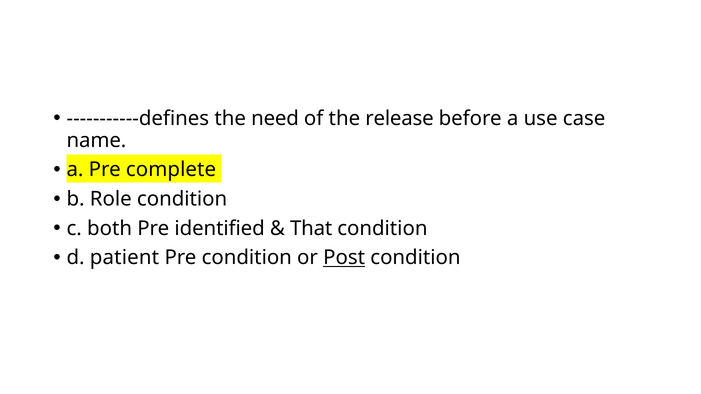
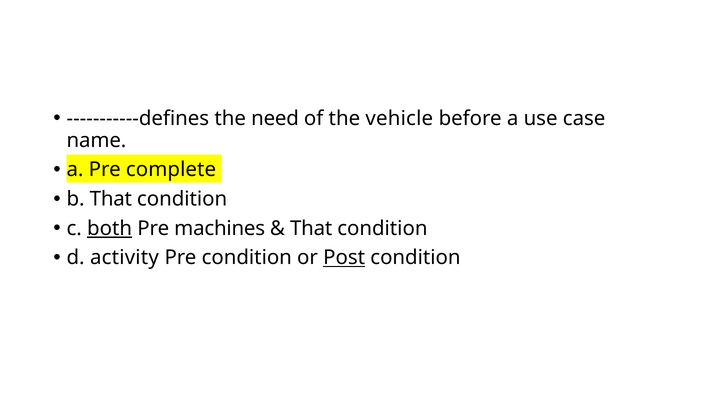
release: release -> vehicle
b Role: Role -> That
both underline: none -> present
identified: identified -> machines
patient: patient -> activity
